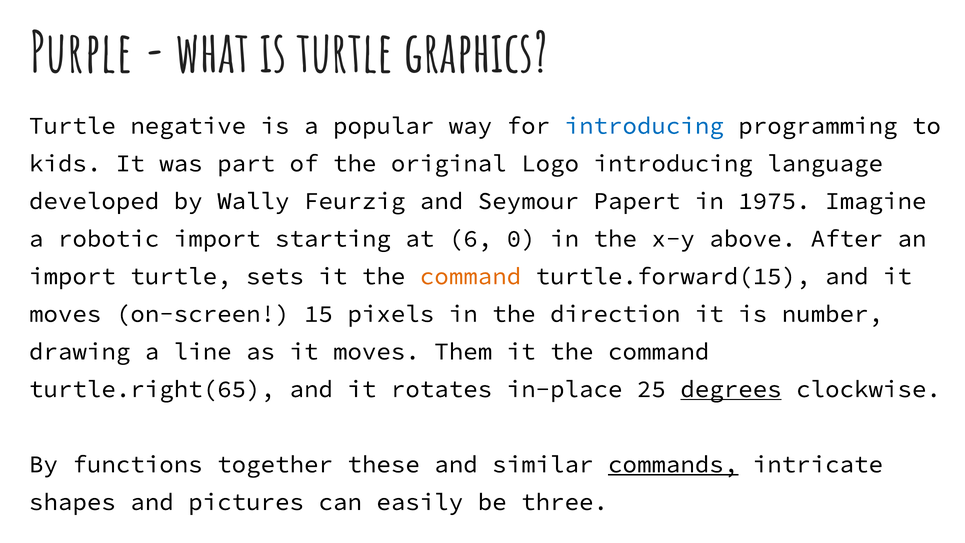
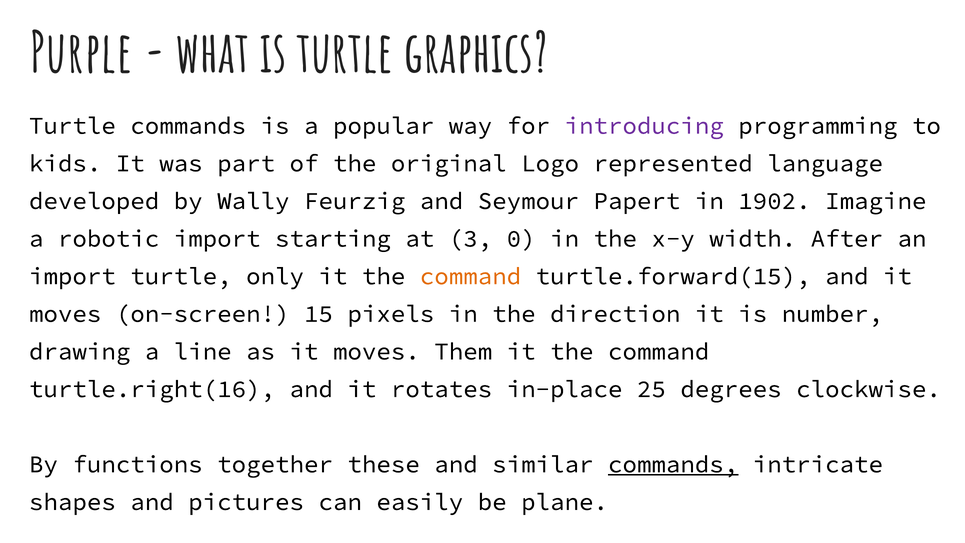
Turtle negative: negative -> commands
introducing at (644, 126) colour: blue -> purple
Logo introducing: introducing -> represented
1975: 1975 -> 1902
6: 6 -> 3
above: above -> width
sets: sets -> only
turtle.right(65: turtle.right(65 -> turtle.right(16
degrees underline: present -> none
three: three -> plane
